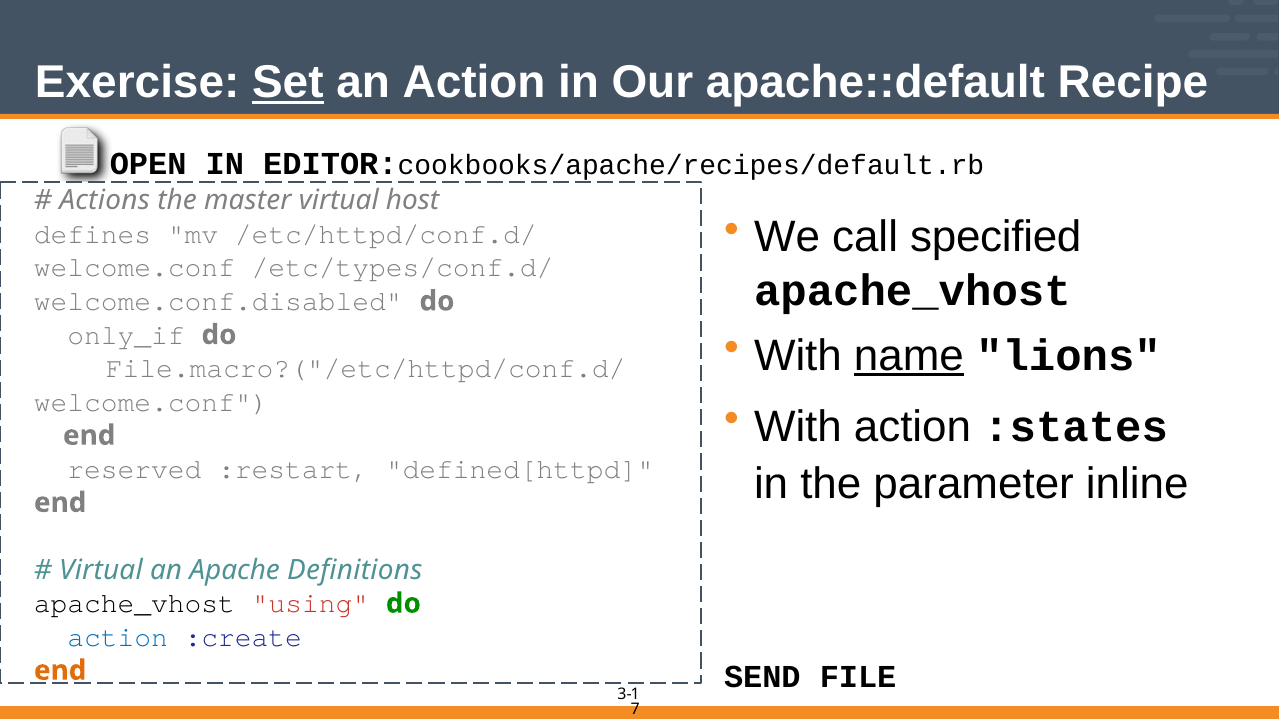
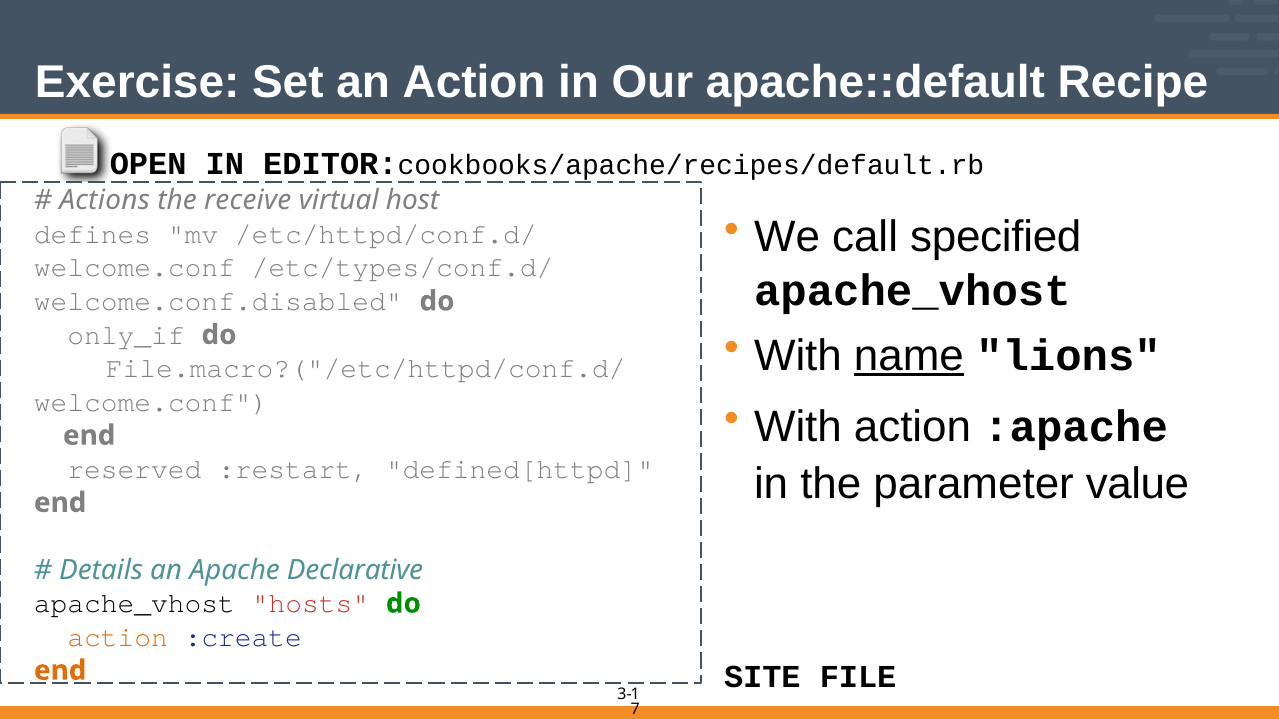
Set underline: present -> none
master: master -> receive
:states: :states -> :apache
inline: inline -> value
Virtual at (101, 570): Virtual -> Details
Definitions: Definitions -> Declarative
using: using -> hosts
action at (118, 637) colour: blue -> orange
SEND: SEND -> SITE
